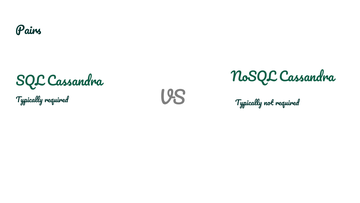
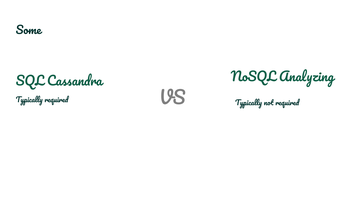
Pairs: Pairs -> Some
NoSQL Cassandra: Cassandra -> Analyzing
